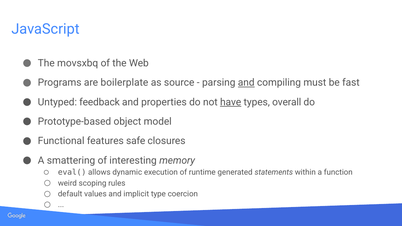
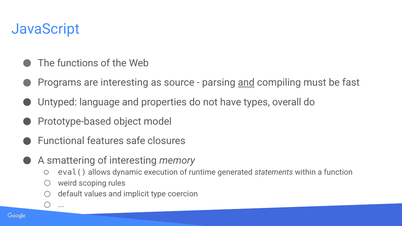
movsxbq: movsxbq -> functions
are boilerplate: boilerplate -> interesting
feedback: feedback -> language
have underline: present -> none
